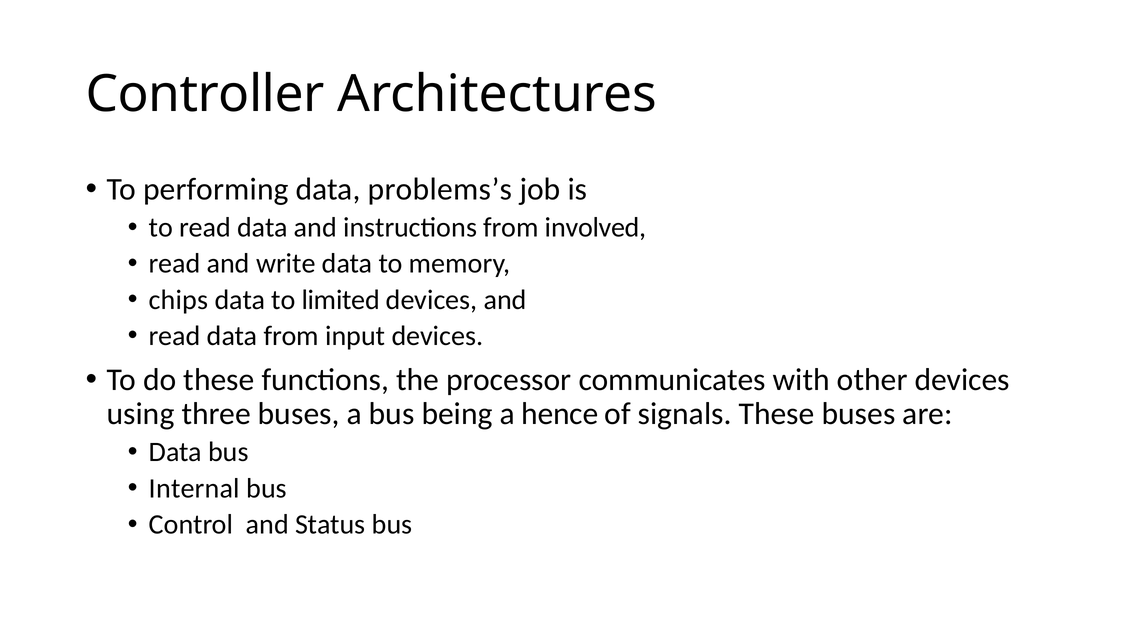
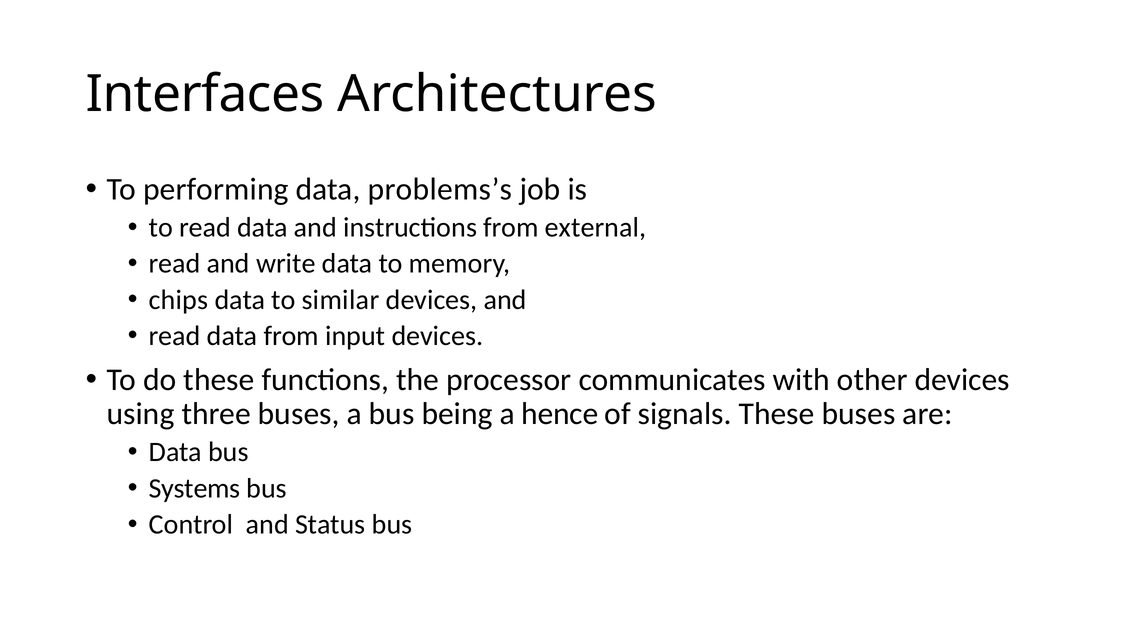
Controller: Controller -> Interfaces
involved: involved -> external
limited: limited -> similar
Internal: Internal -> Systems
